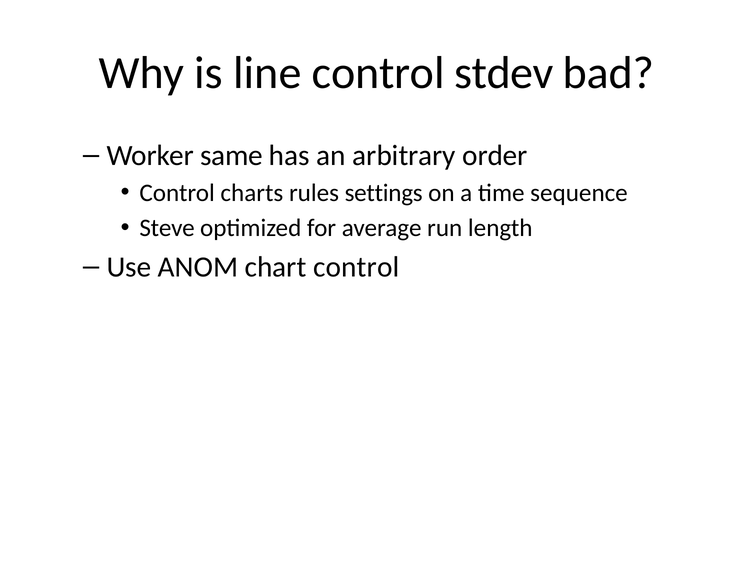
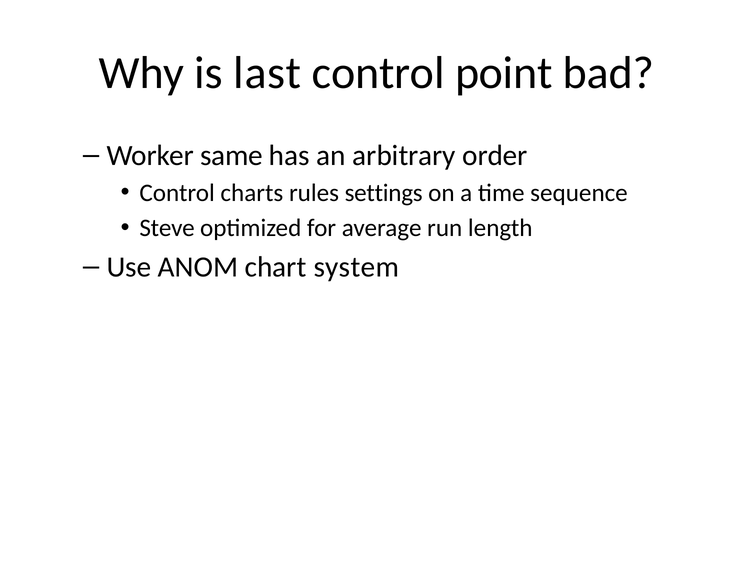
line: line -> last
stdev: stdev -> point
chart control: control -> system
